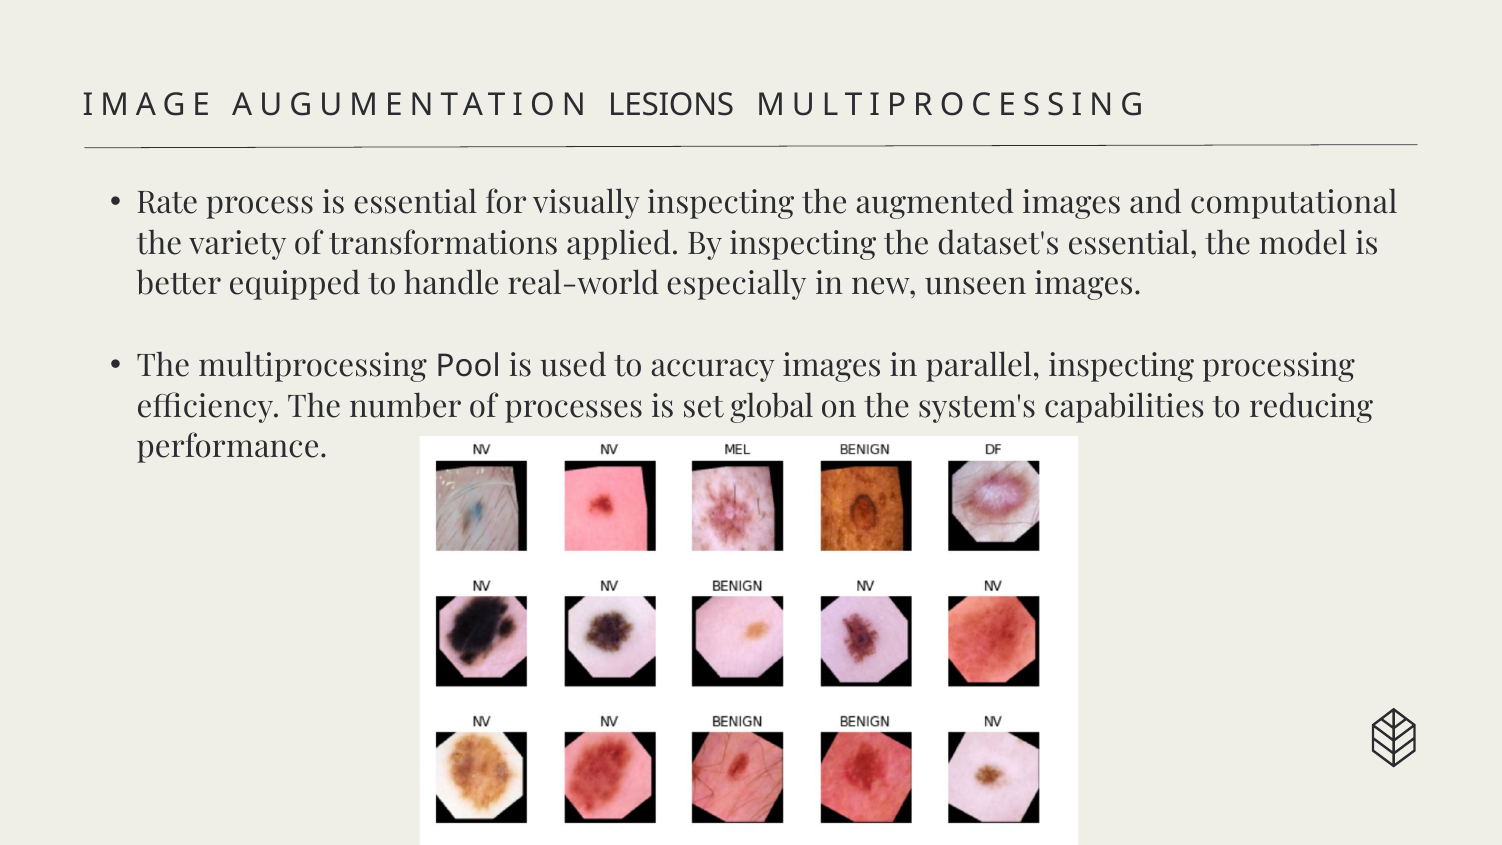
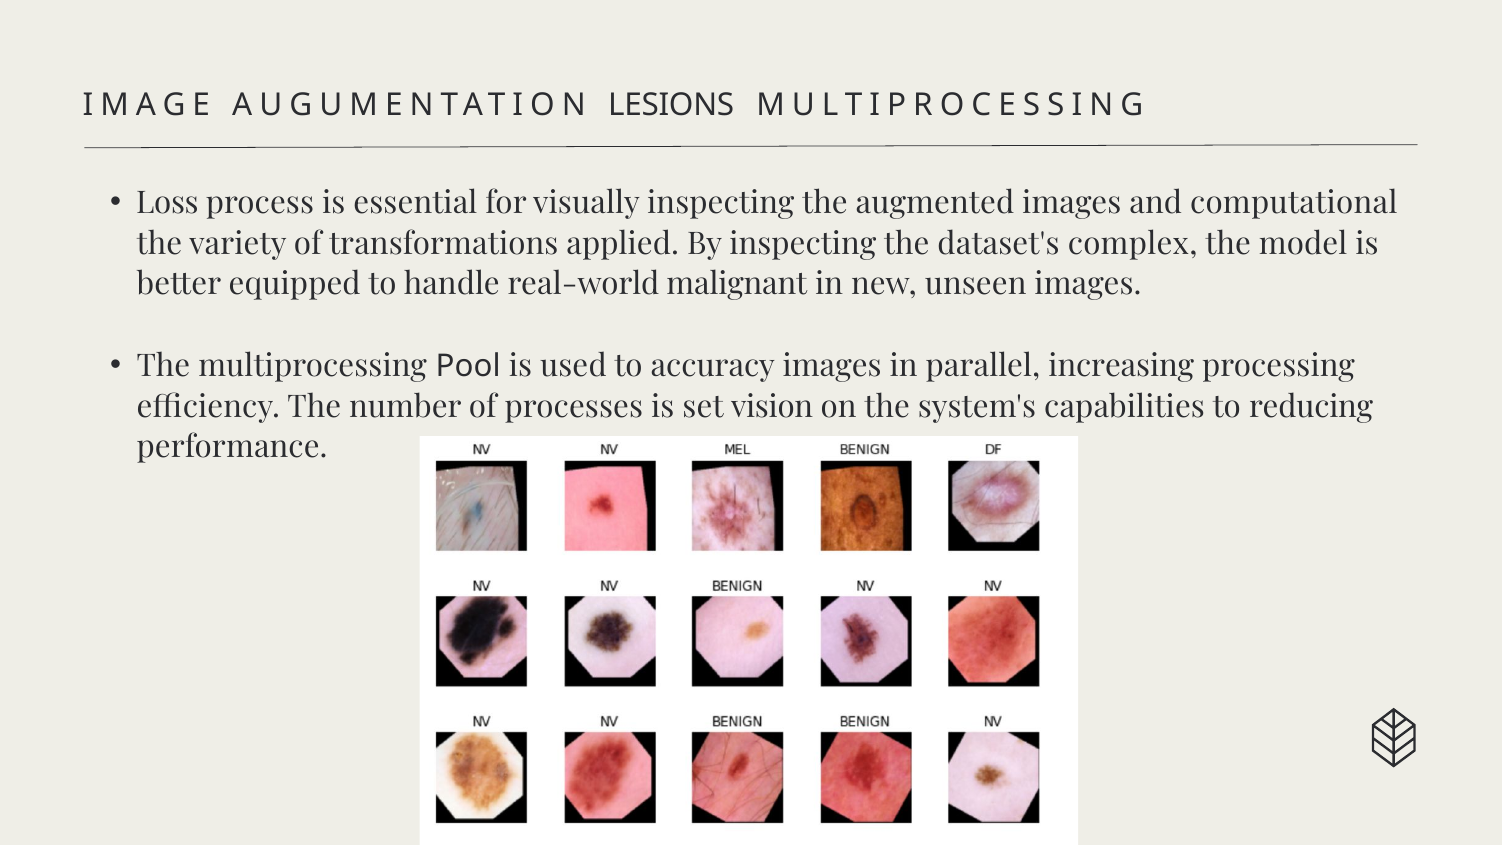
Rate: Rate -> Loss
dataset's essential: essential -> complex
especially: especially -> malignant
parallel inspecting: inspecting -> increasing
global: global -> vision
